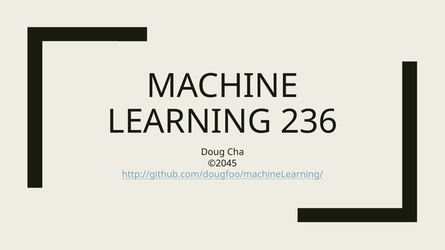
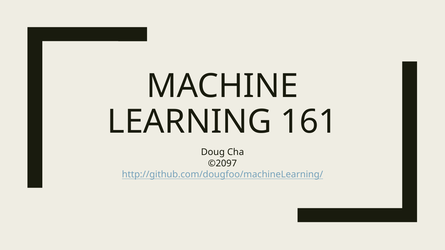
236: 236 -> 161
©2045: ©2045 -> ©2097
